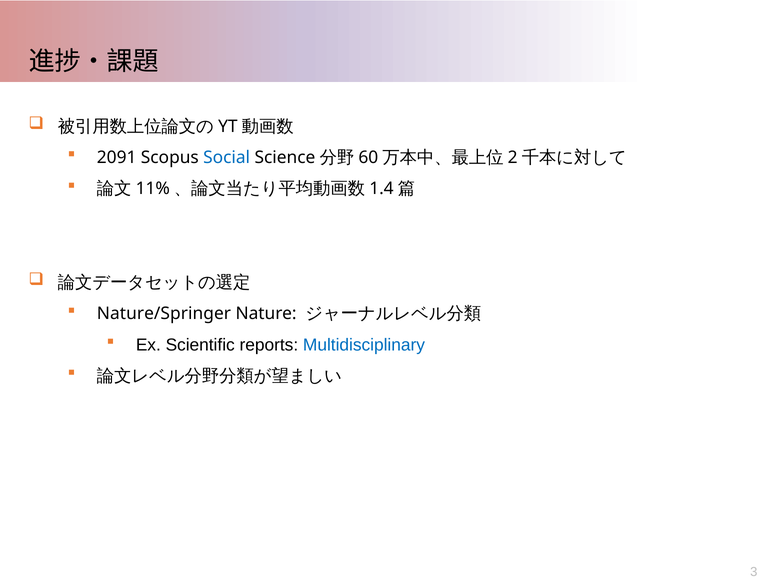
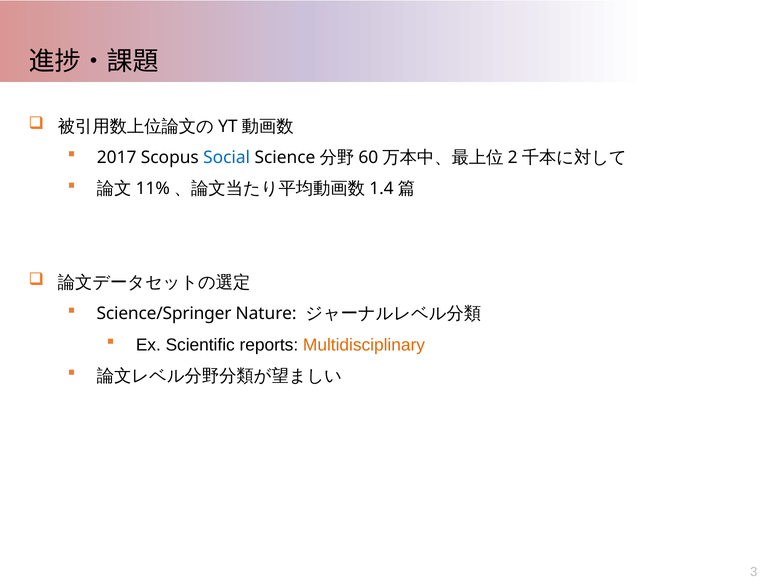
2091: 2091 -> 2017
Nature/Springer: Nature/Springer -> Science/Springer
Multidisciplinary colour: blue -> orange
